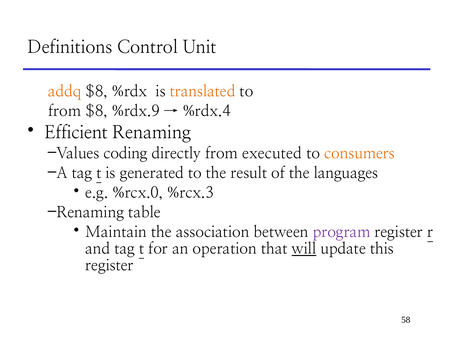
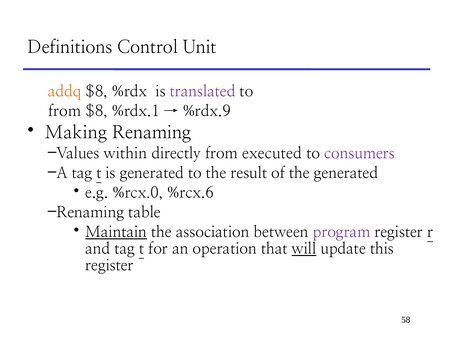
translated colour: orange -> purple
%rdx.9: %rdx.9 -> %rdx.1
%rdx.4: %rdx.4 -> %rdx.9
Efficient: Efficient -> Making
coding: coding -> within
consumers colour: orange -> purple
the languages: languages -> generated
%rcx.3: %rcx.3 -> %rcx.6
Maintain underline: none -> present
